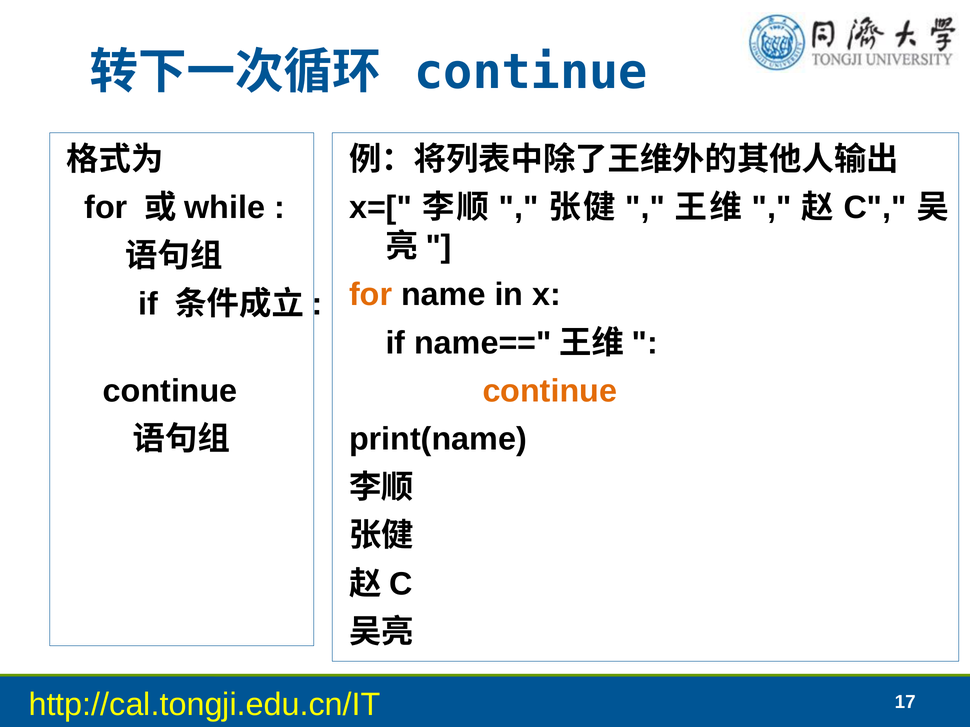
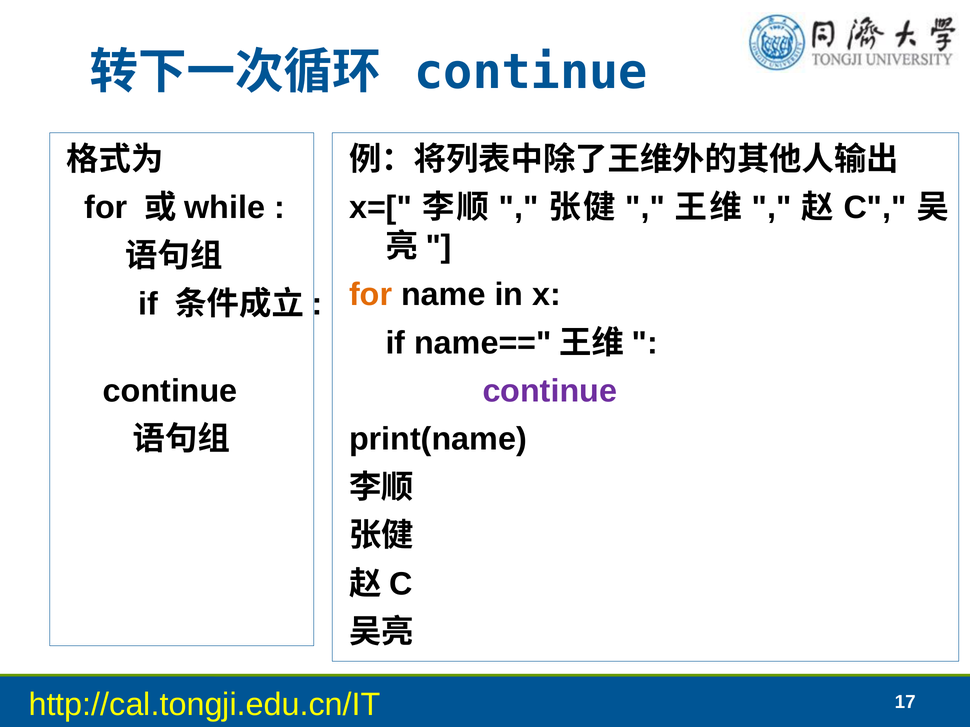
continue at (550, 391) colour: orange -> purple
